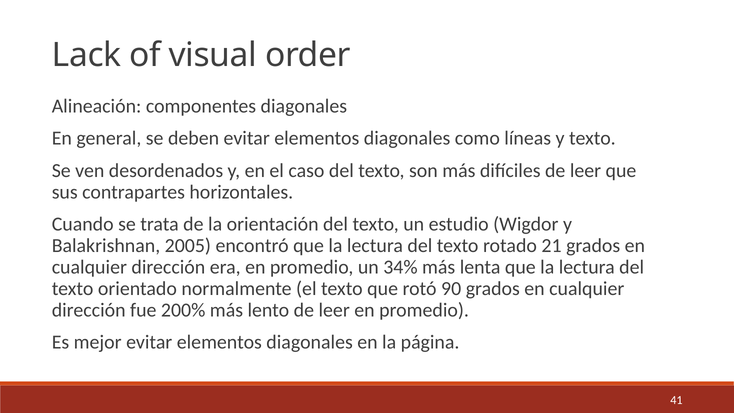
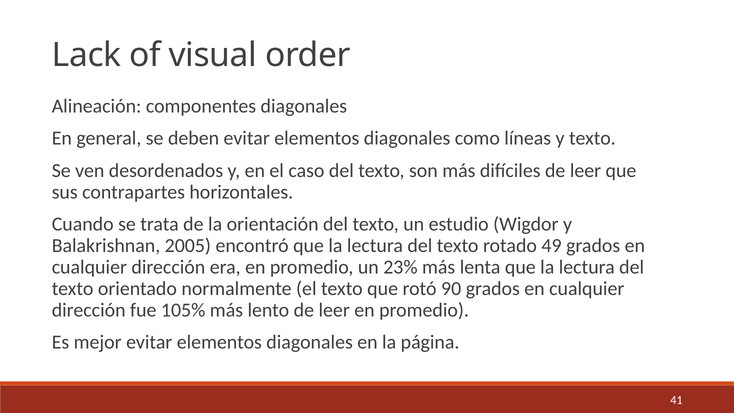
21: 21 -> 49
34%: 34% -> 23%
200%: 200% -> 105%
